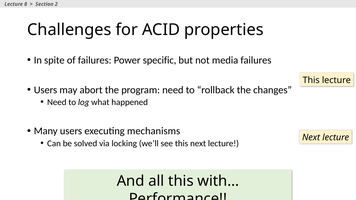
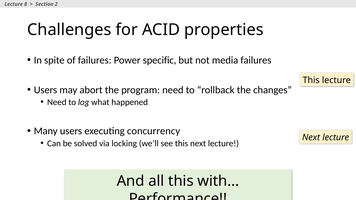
mechanisms: mechanisms -> concurrency
